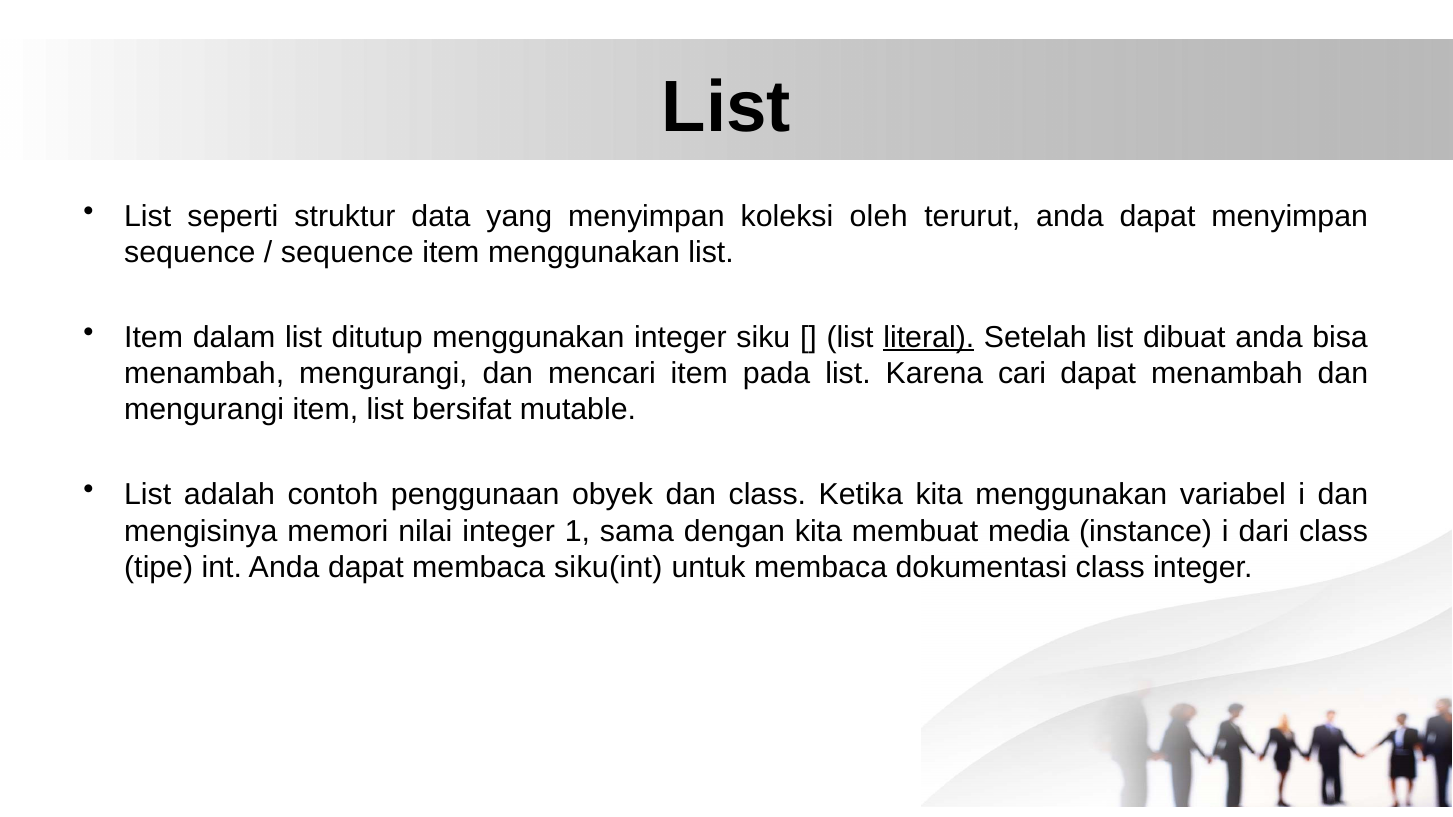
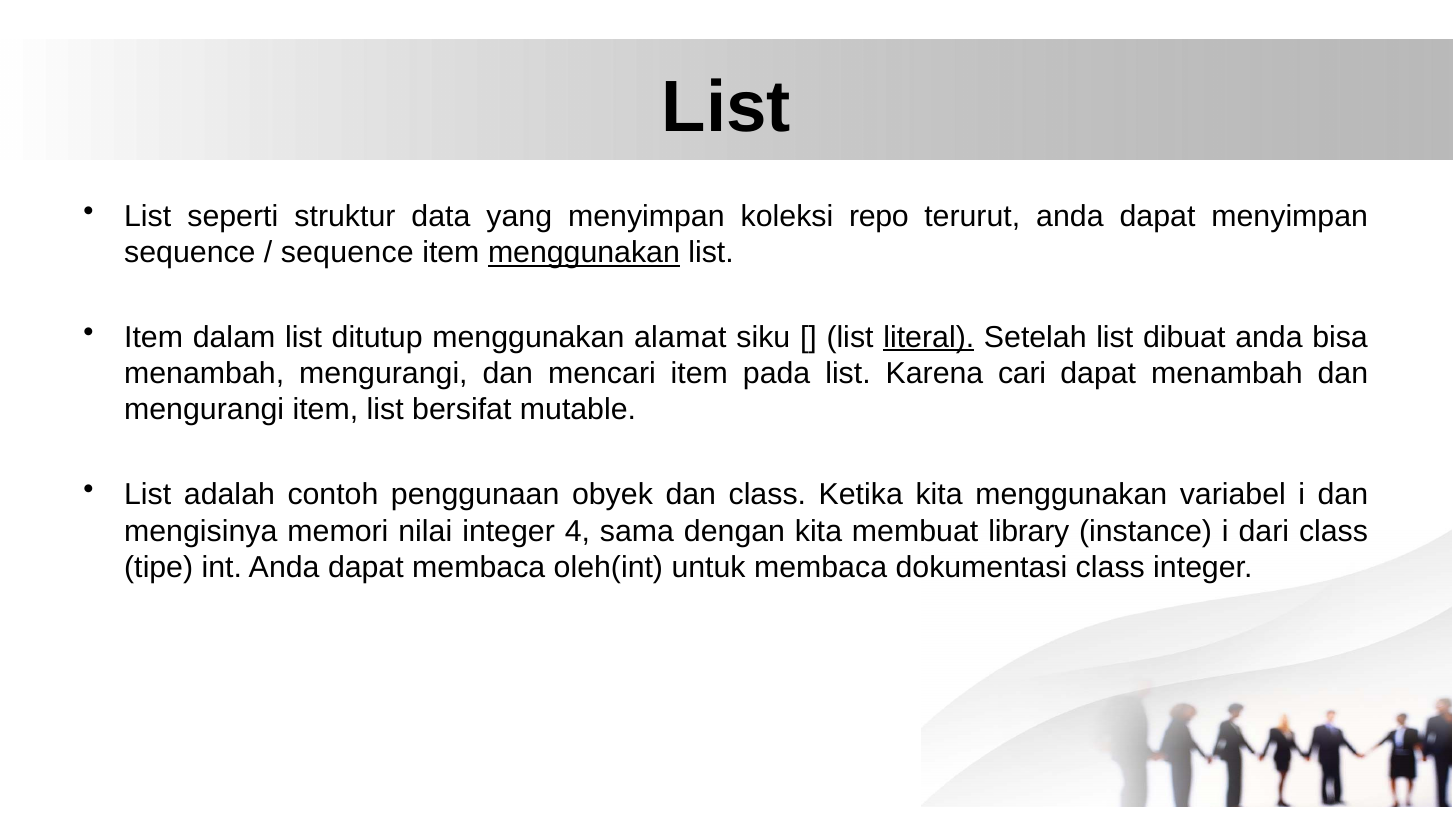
oleh: oleh -> repo
menggunakan at (584, 253) underline: none -> present
menggunakan integer: integer -> alamat
1: 1 -> 4
media: media -> library
siku(int: siku(int -> oleh(int
